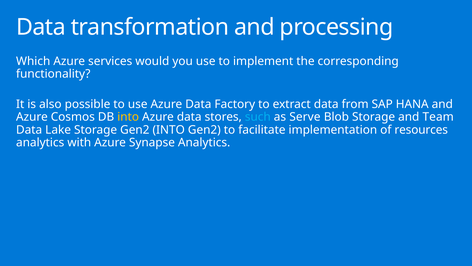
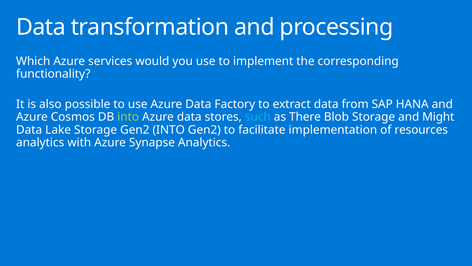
into at (128, 117) colour: yellow -> light green
Serve: Serve -> There
Team: Team -> Might
